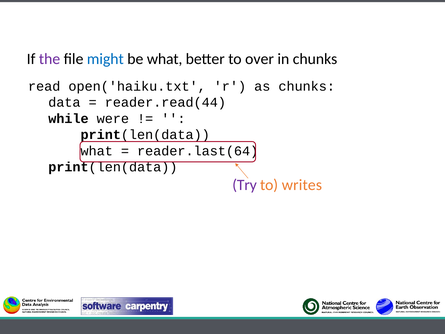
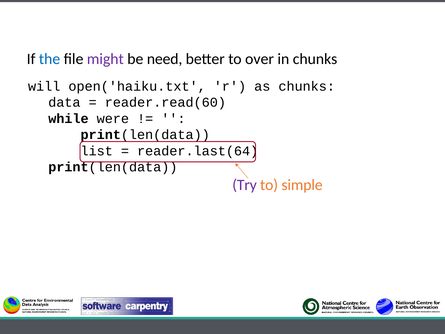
the colour: purple -> blue
might colour: blue -> purple
be what: what -> need
read: read -> will
reader.read(44: reader.read(44 -> reader.read(60
what at (97, 151): what -> list
writes: writes -> simple
